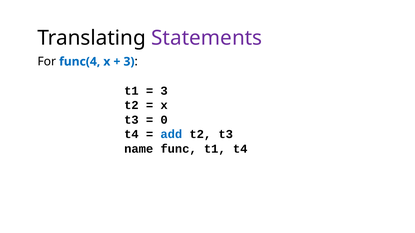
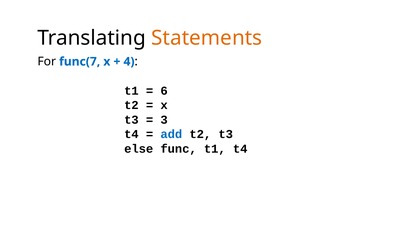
Statements colour: purple -> orange
func(4: func(4 -> func(7
3 at (129, 62): 3 -> 4
3 at (164, 91): 3 -> 6
0: 0 -> 3
name: name -> else
